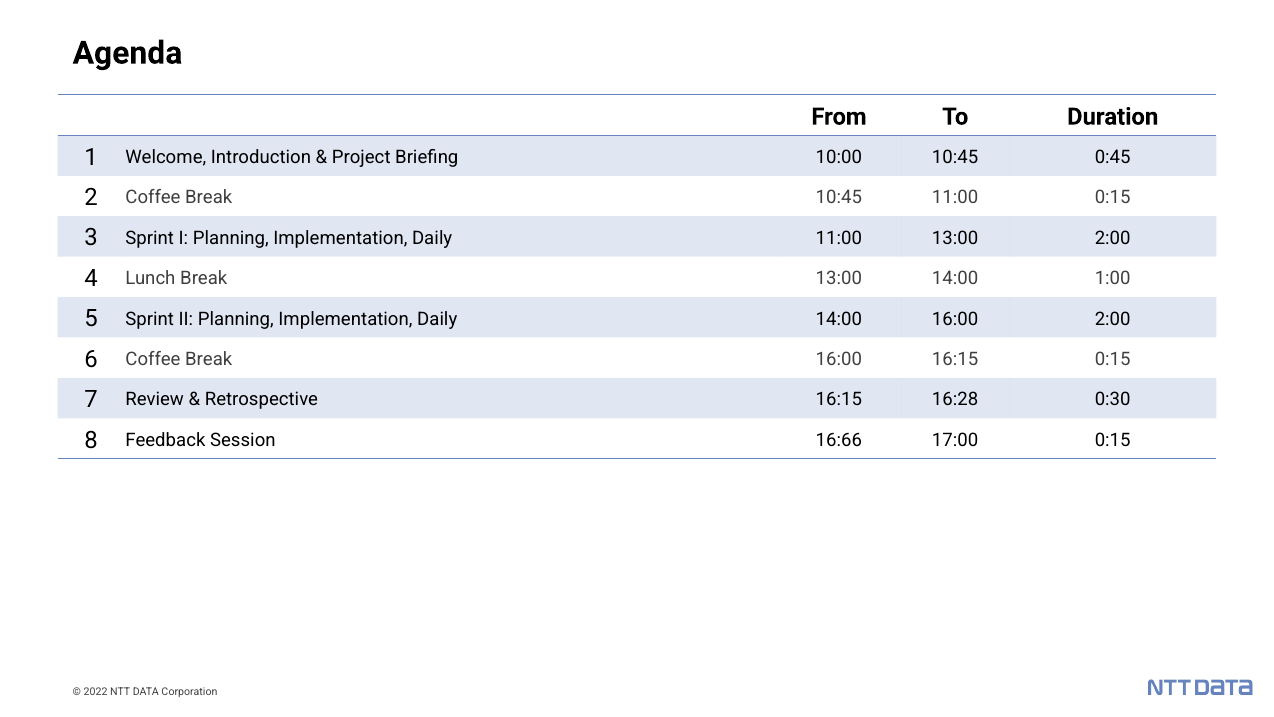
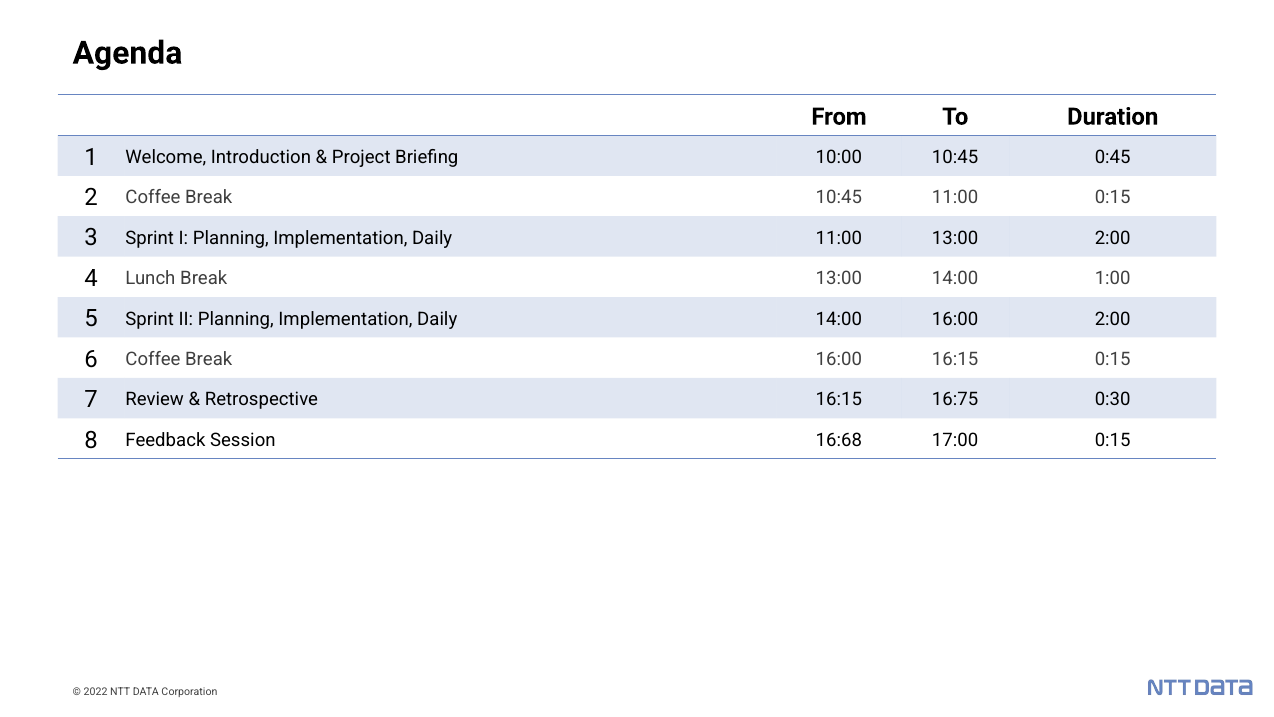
16:28: 16:28 -> 16:75
16:66: 16:66 -> 16:68
